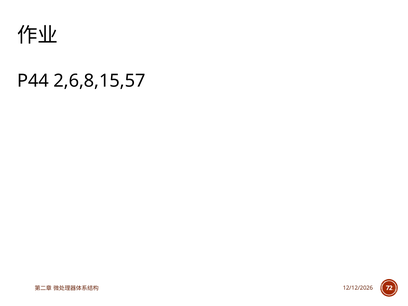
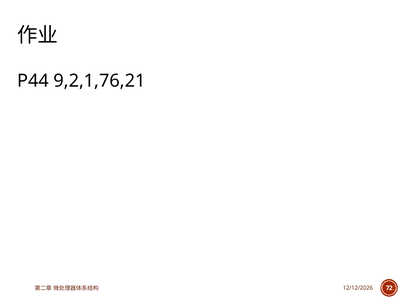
2,6,8,15,57: 2,6,8,15,57 -> 9,2,1,76,21
